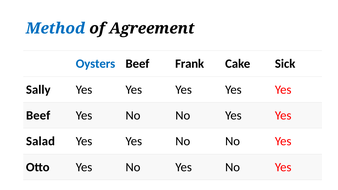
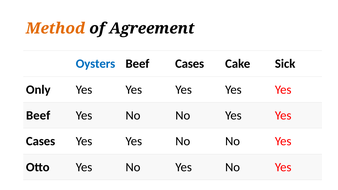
Method colour: blue -> orange
Beef Frank: Frank -> Cases
Sally: Sally -> Only
Salad at (40, 141): Salad -> Cases
